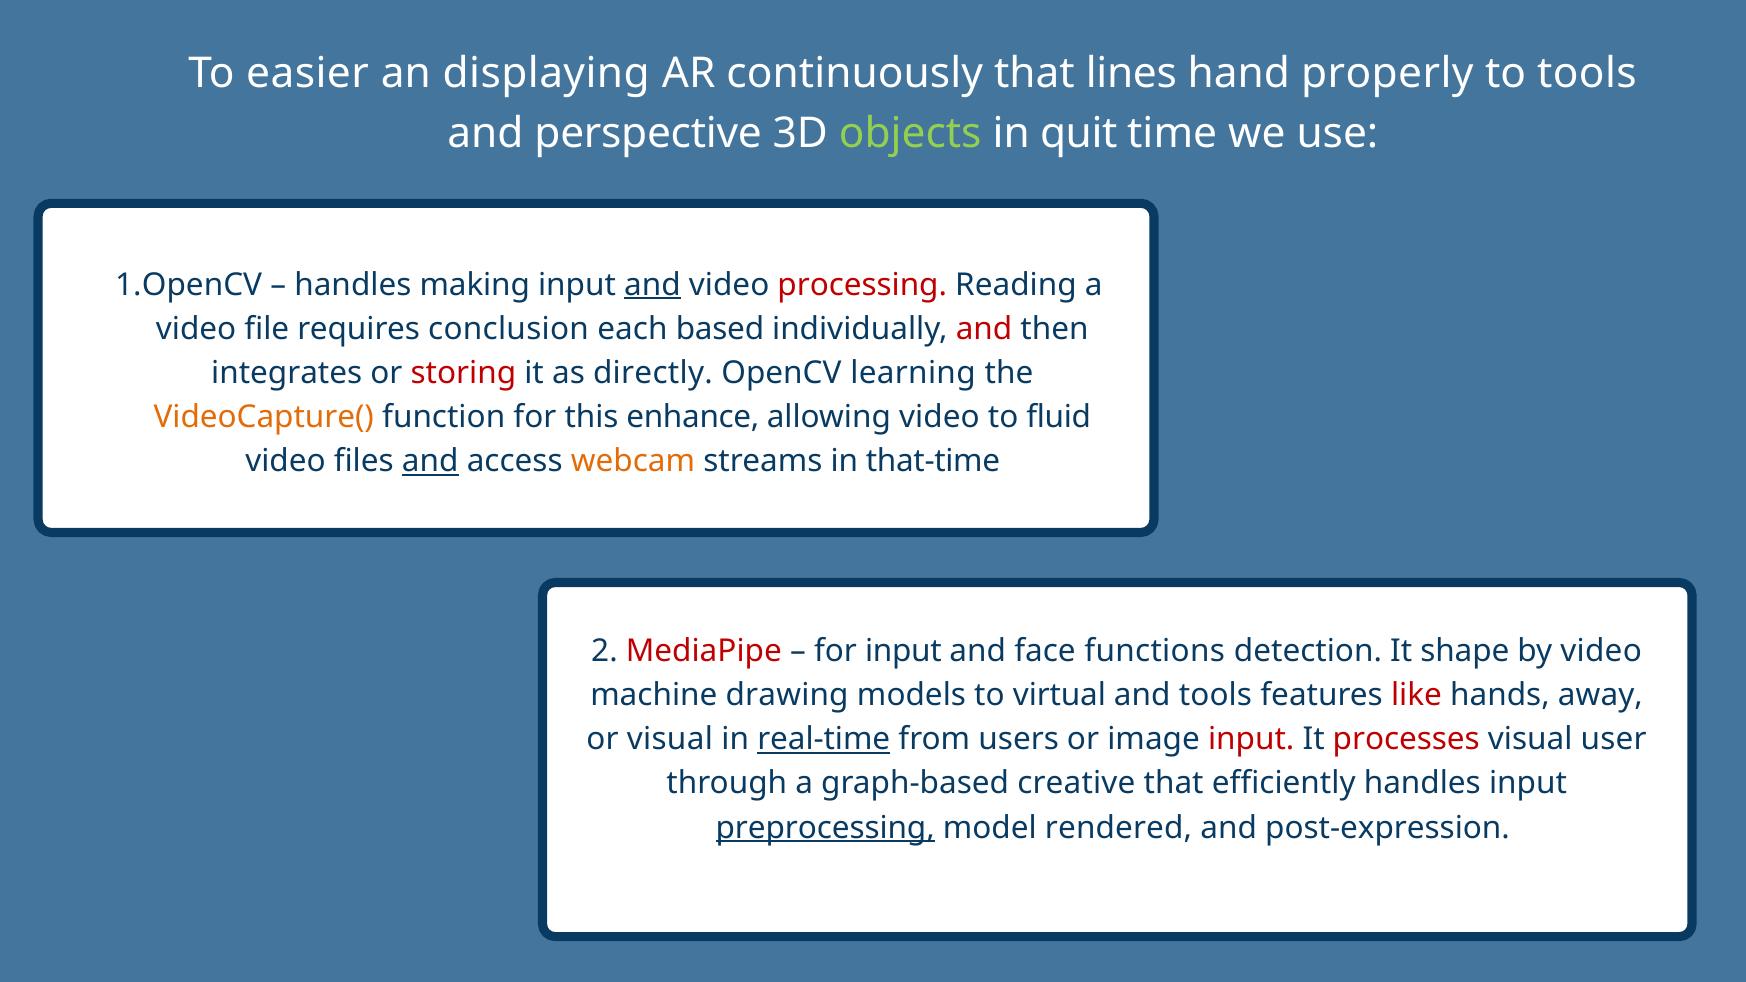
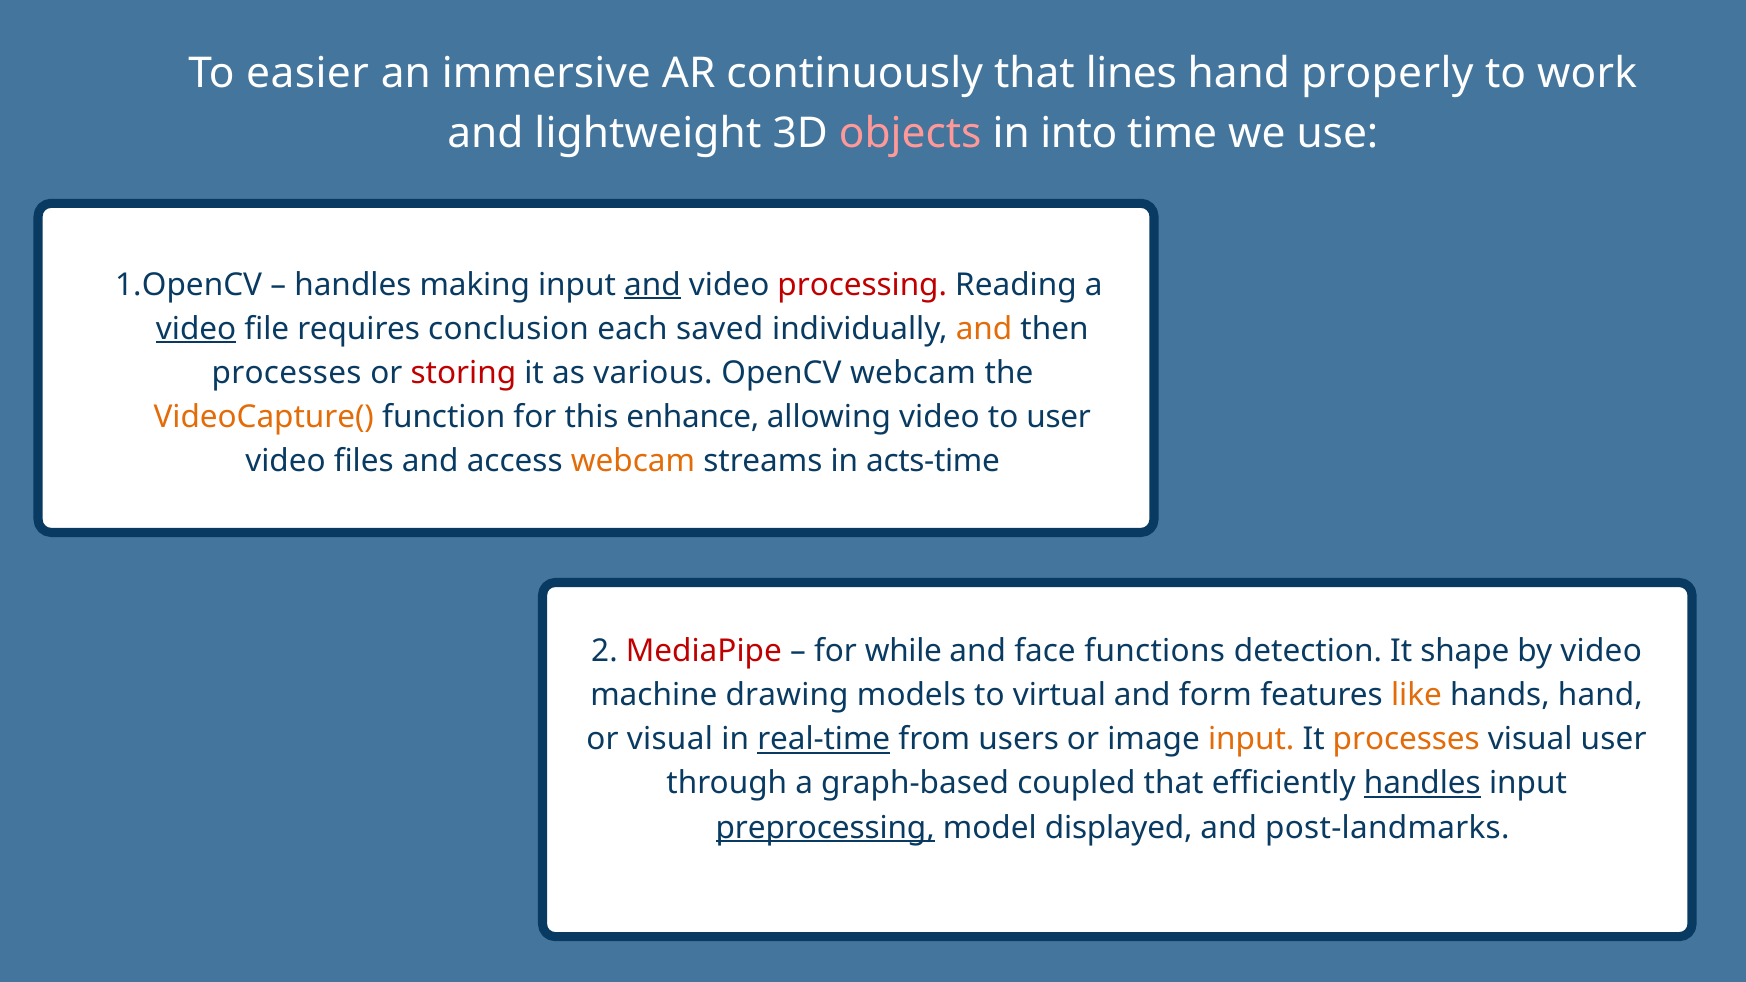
displaying: displaying -> immersive
to tools: tools -> work
perspective: perspective -> lightweight
objects colour: light green -> pink
quit: quit -> into
video at (196, 329) underline: none -> present
based: based -> saved
and at (984, 329) colour: red -> orange
integrates at (287, 373): integrates -> processes
directly: directly -> various
OpenCV learning: learning -> webcam
to fluid: fluid -> user
and at (430, 461) underline: present -> none
that-time: that-time -> acts-time
for input: input -> while
and tools: tools -> form
like colour: red -> orange
hands away: away -> hand
input at (1251, 739) colour: red -> orange
processes at (1406, 739) colour: red -> orange
creative: creative -> coupled
handles at (1422, 784) underline: none -> present
rendered: rendered -> displayed
post-expression: post-expression -> post-landmarks
